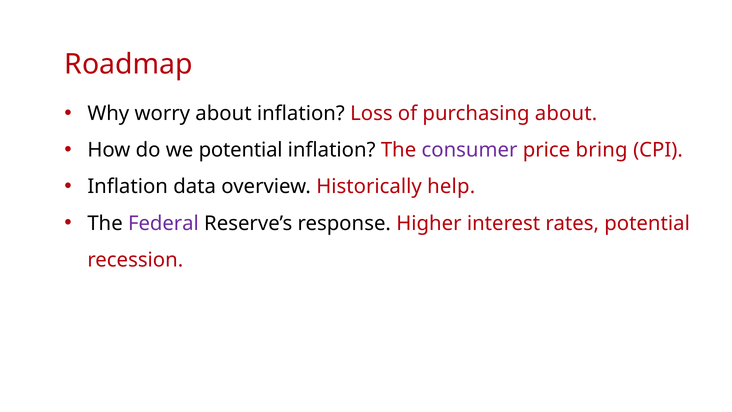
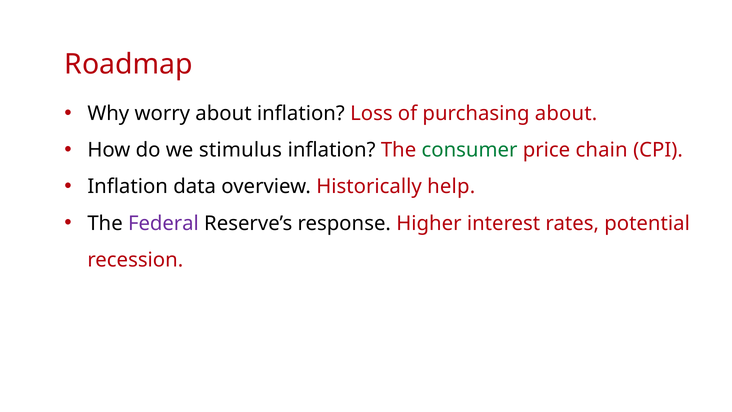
we potential: potential -> stimulus
consumer colour: purple -> green
bring: bring -> chain
